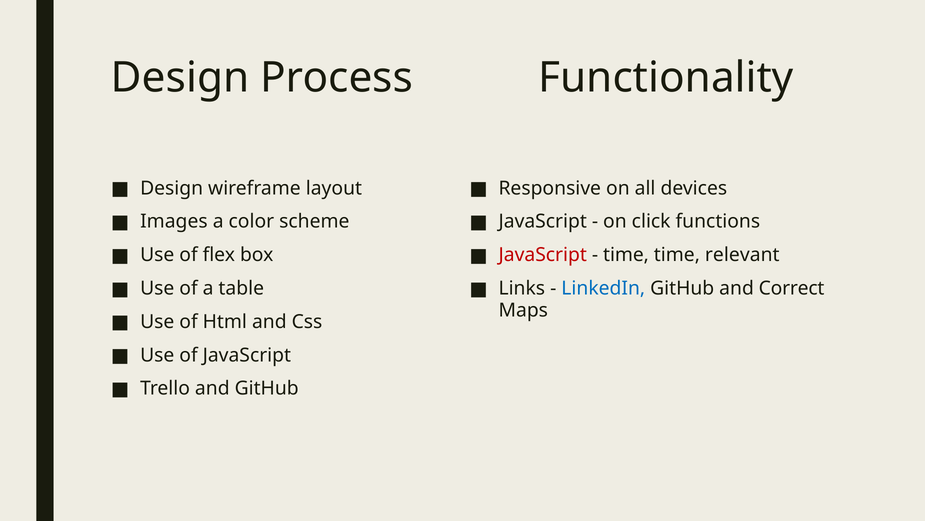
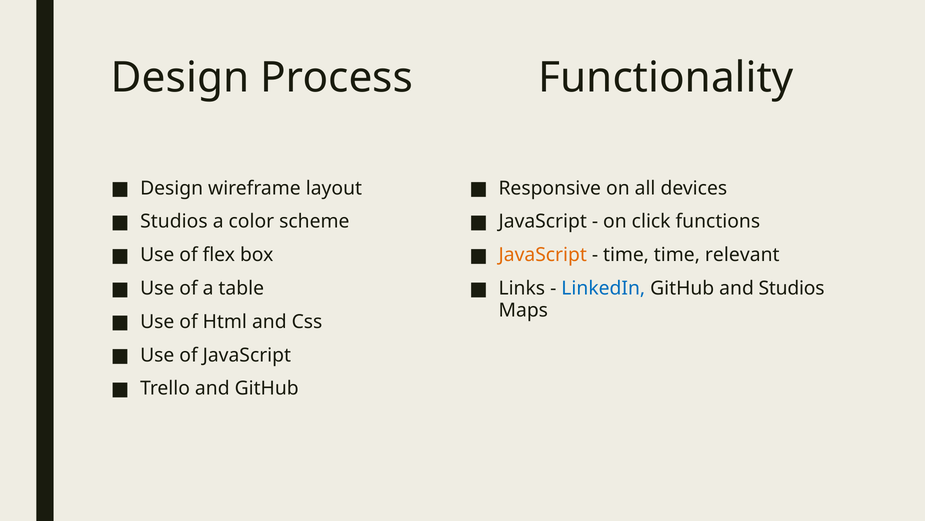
Images at (174, 221): Images -> Studios
JavaScript at (543, 255) colour: red -> orange
and Correct: Correct -> Studios
